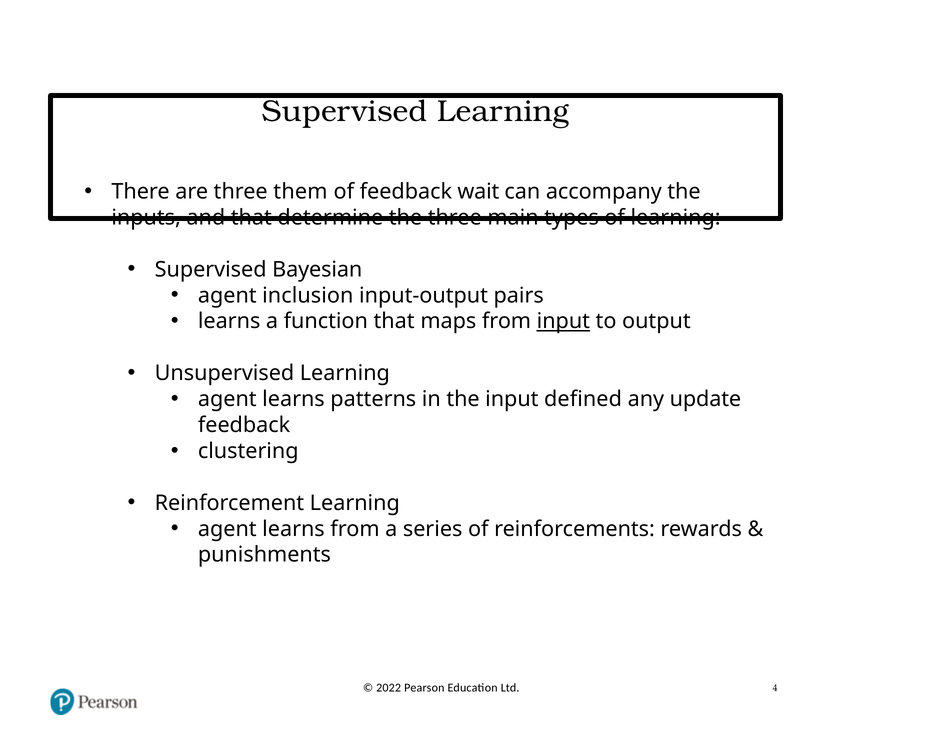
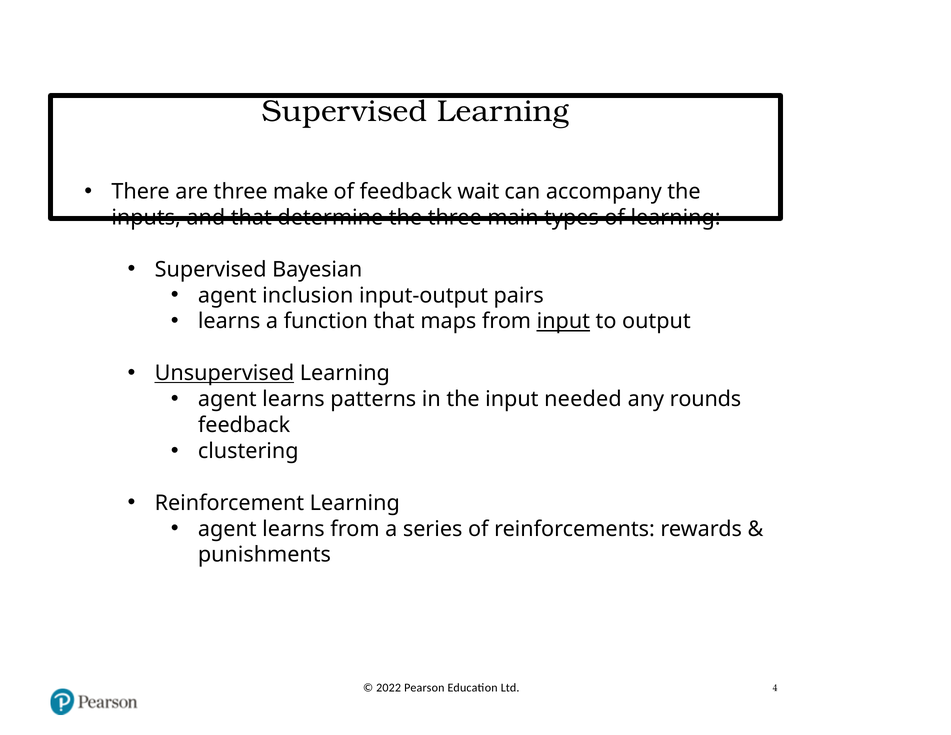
them: them -> make
Unsupervised underline: none -> present
defined: defined -> needed
update: update -> rounds
